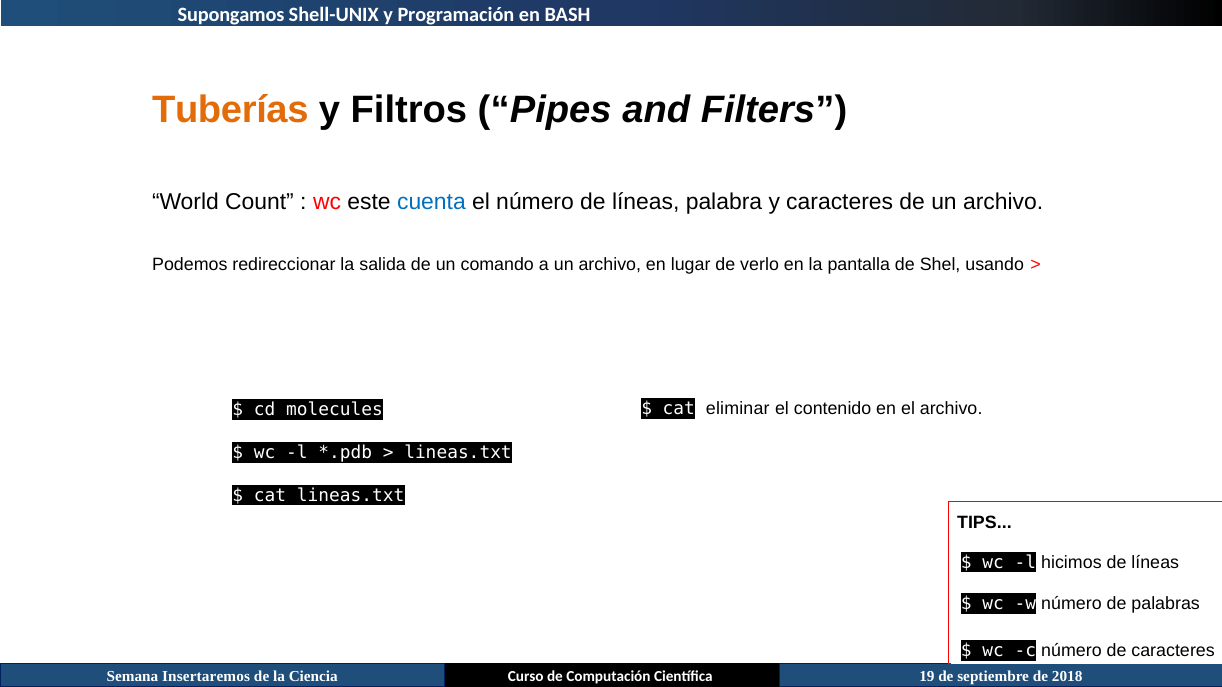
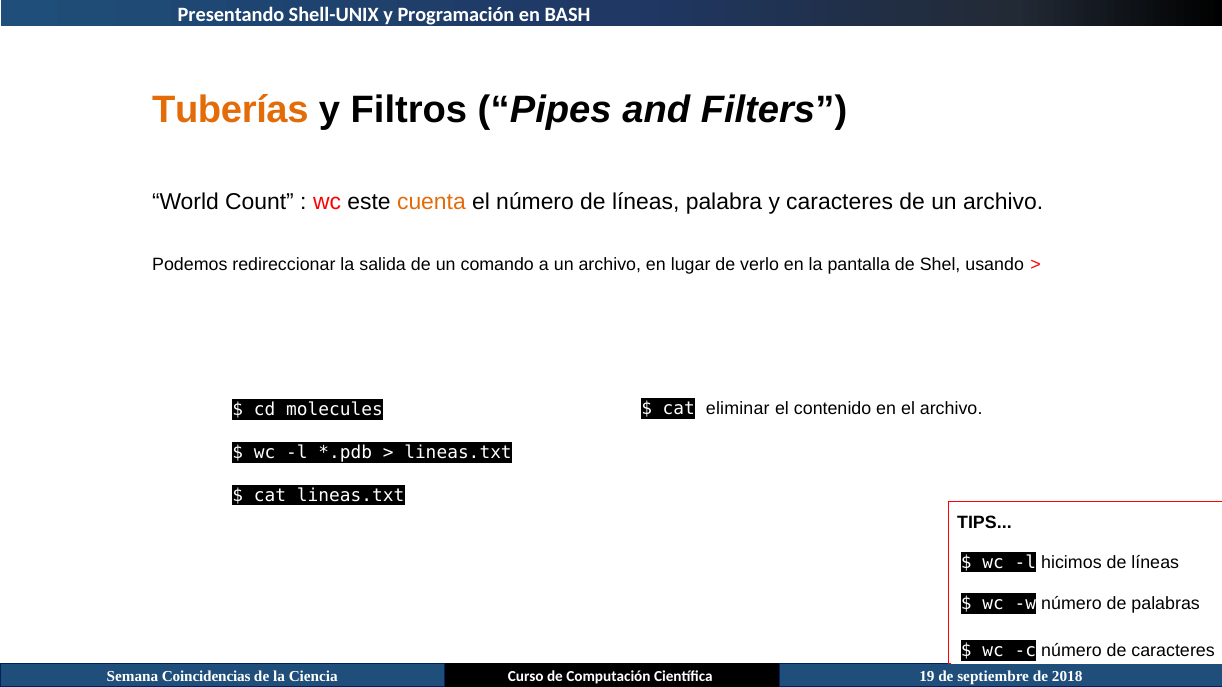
Supongamos: Supongamos -> Presentando
cuenta colour: blue -> orange
Insertaremos: Insertaremos -> Coincidencias
